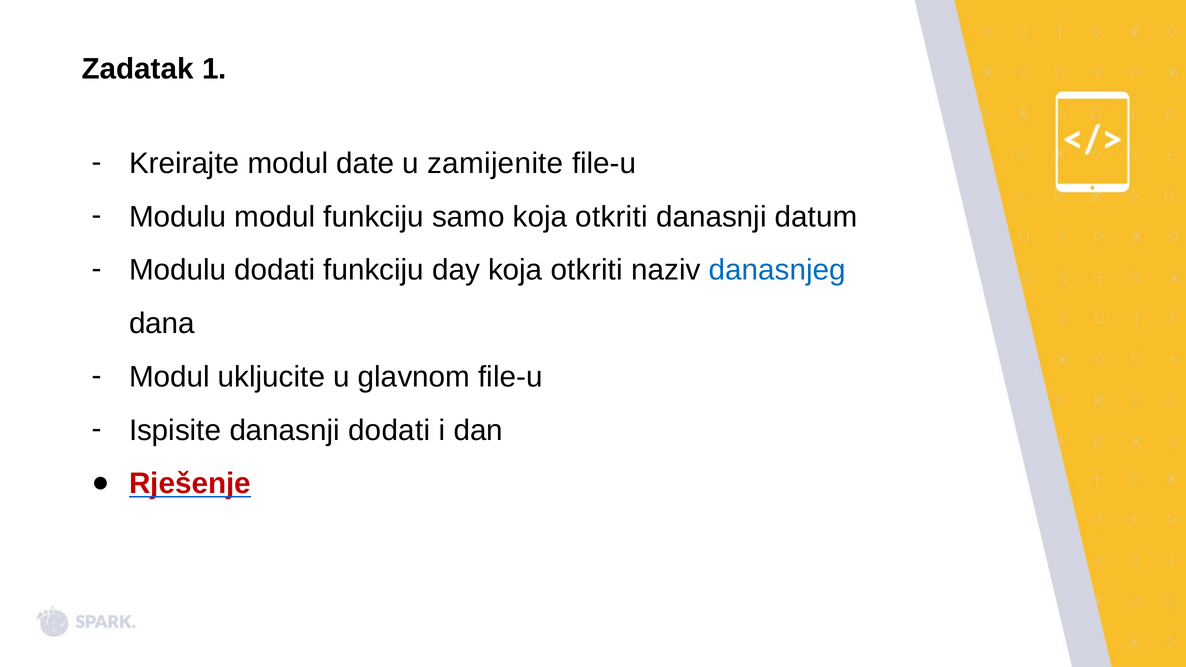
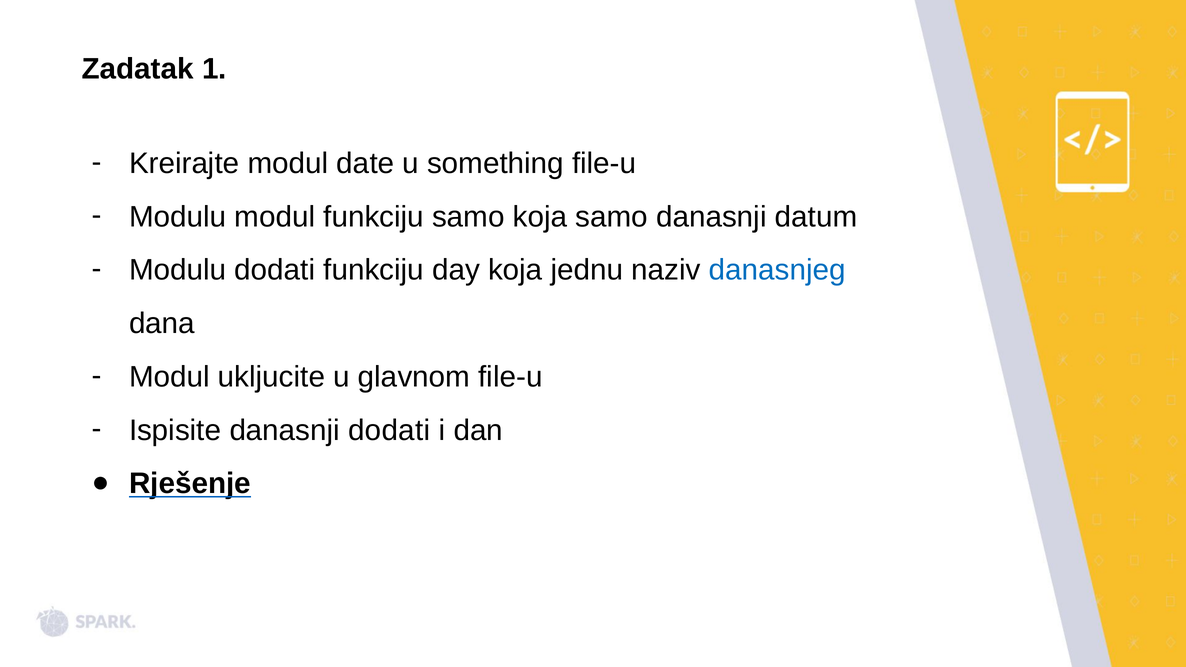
zamijenite: zamijenite -> something
otkriti at (612, 217): otkriti -> samo
day koja otkriti: otkriti -> jednu
Rješenje colour: red -> black
